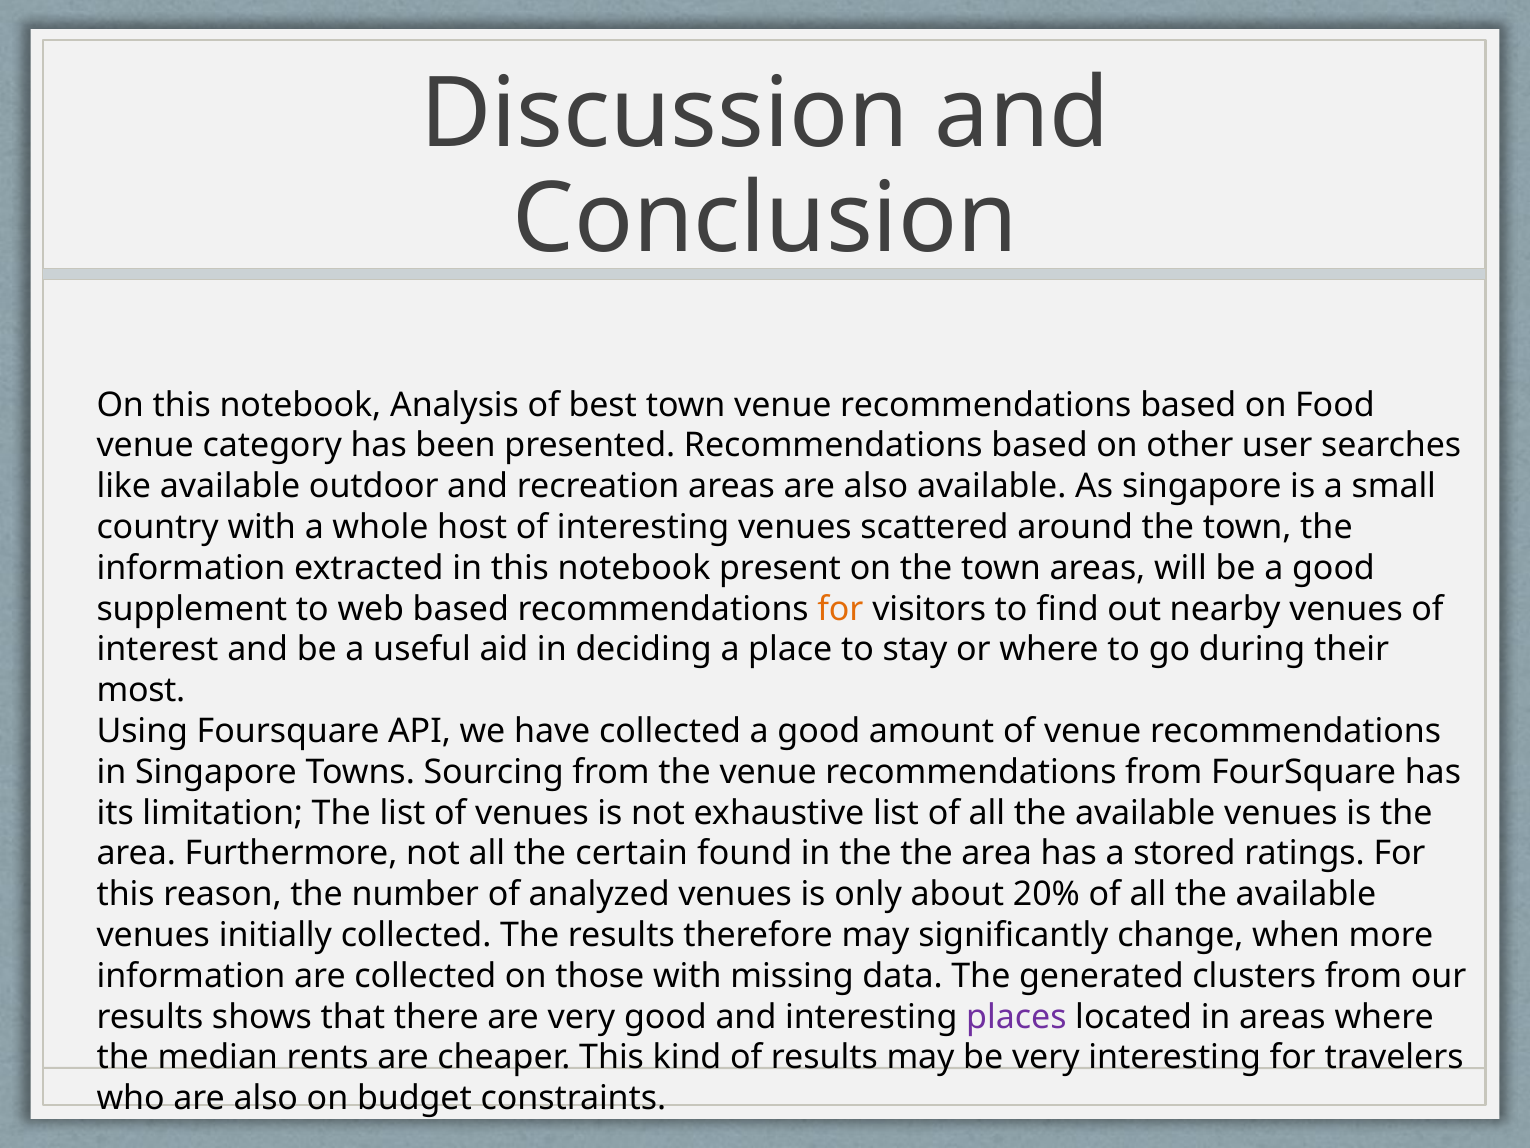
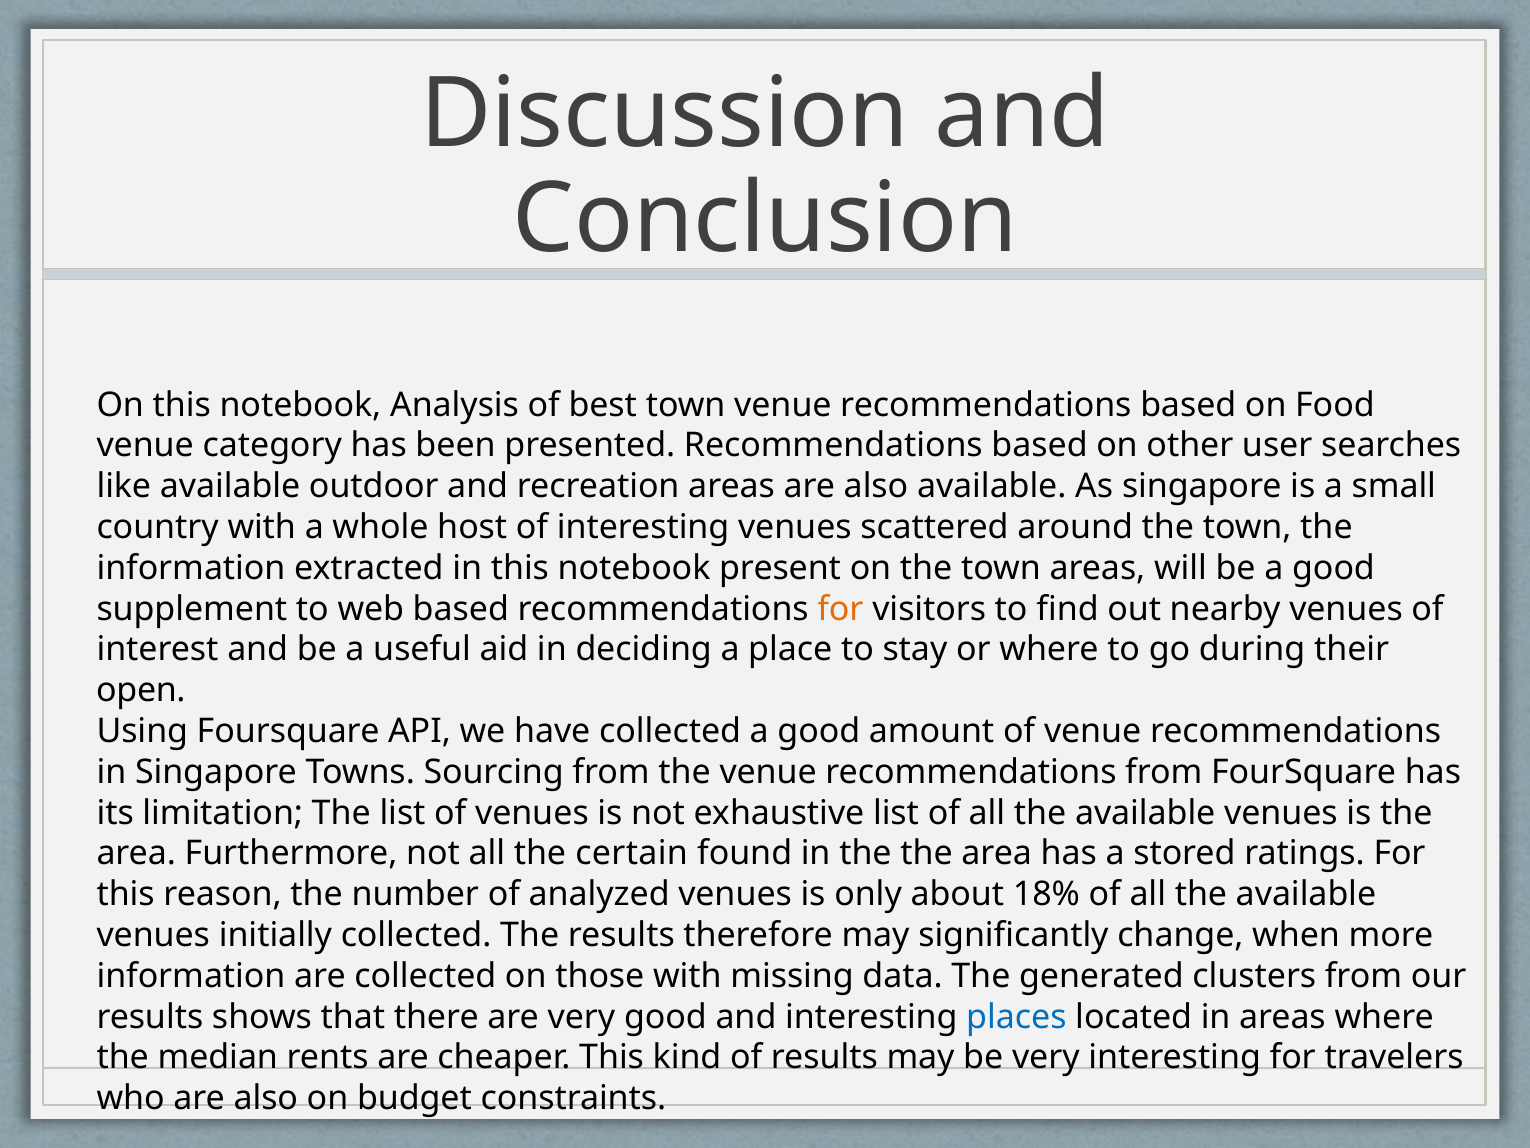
most: most -> open
20%: 20% -> 18%
places colour: purple -> blue
